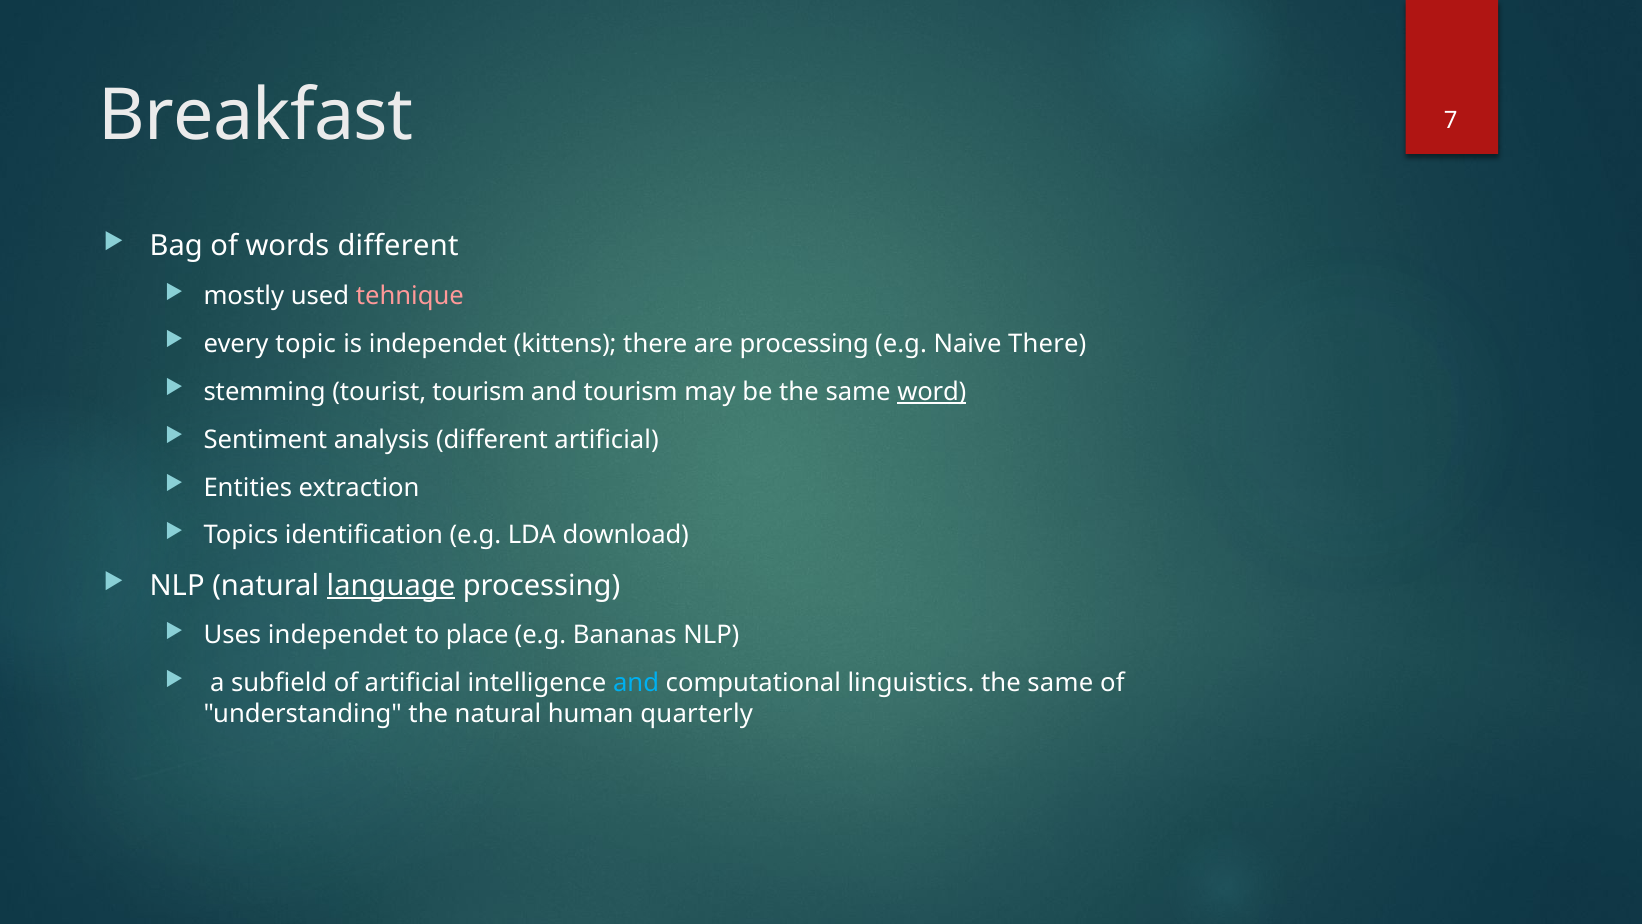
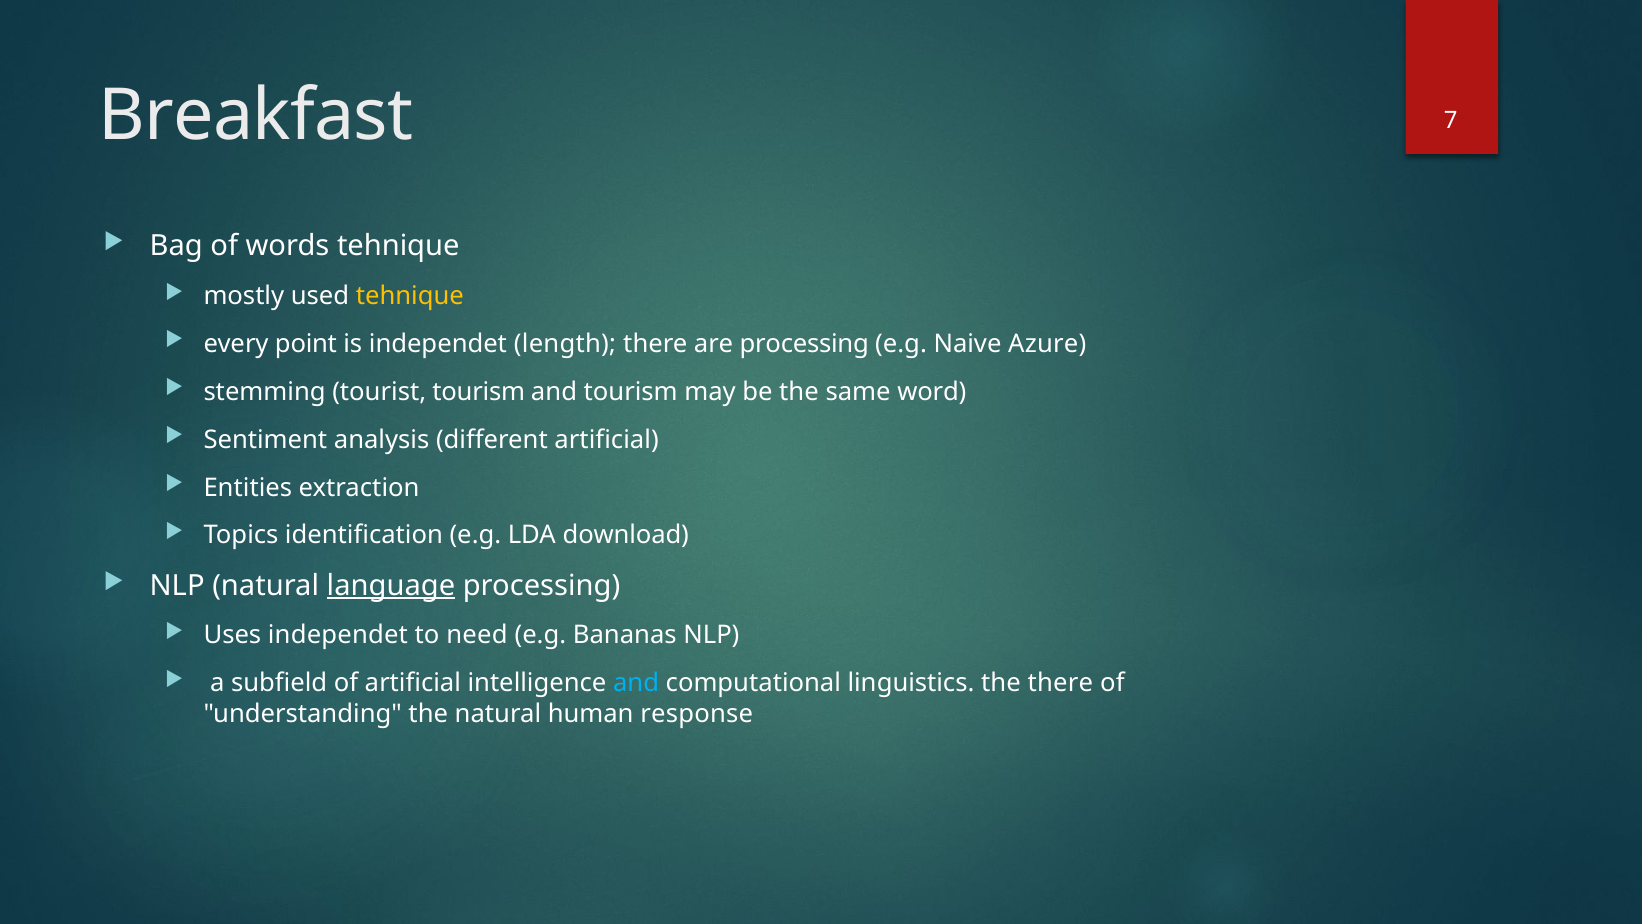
words different: different -> tehnique
tehnique at (410, 296) colour: pink -> yellow
topic: topic -> point
kittens: kittens -> length
Naive There: There -> Azure
word underline: present -> none
place: place -> need
linguistics the same: same -> there
quarterly: quarterly -> response
